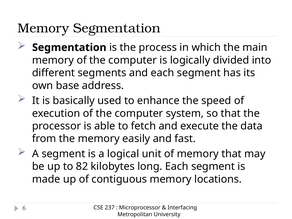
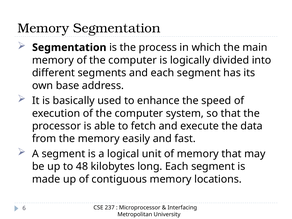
82: 82 -> 48
